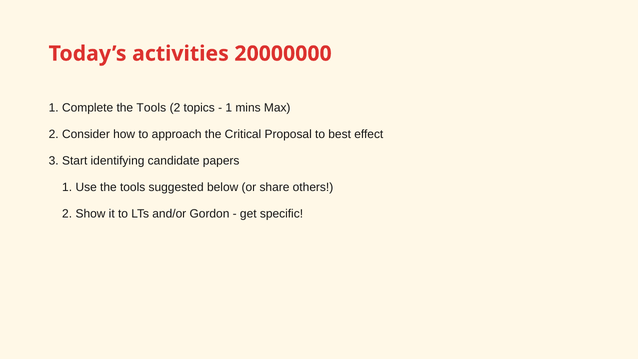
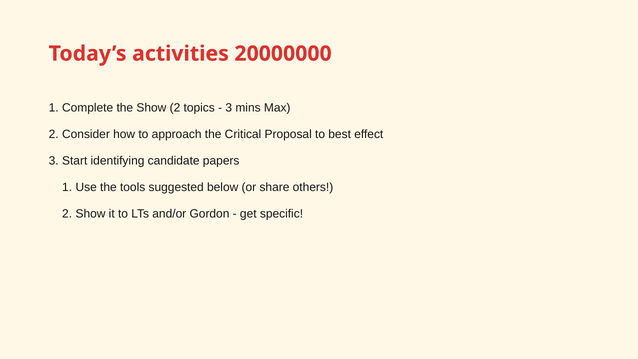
Complete the Tools: Tools -> Show
1 at (229, 108): 1 -> 3
